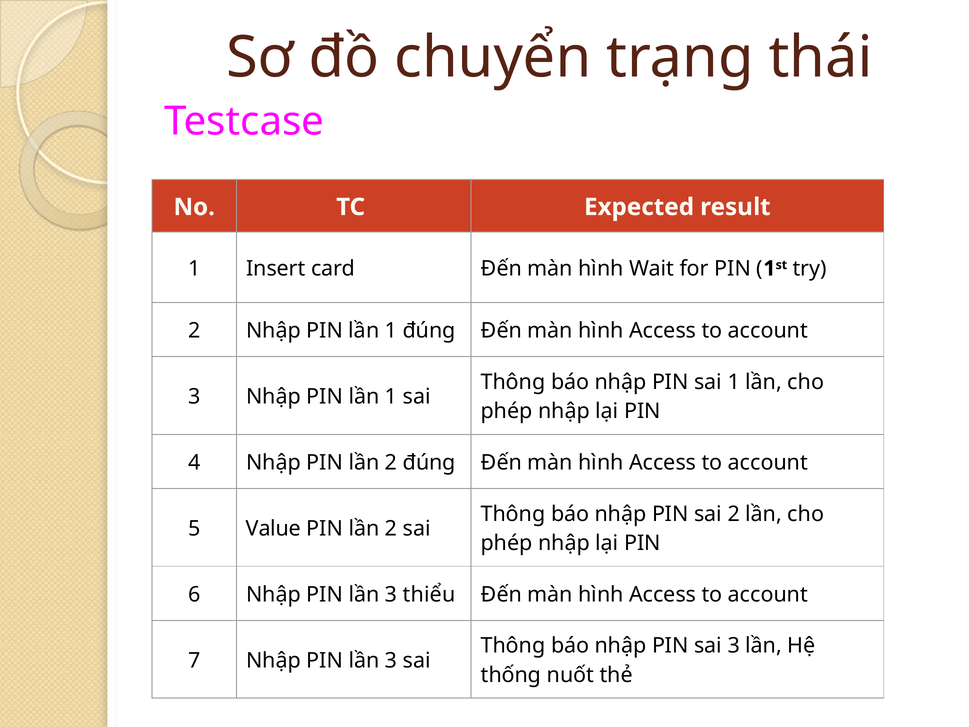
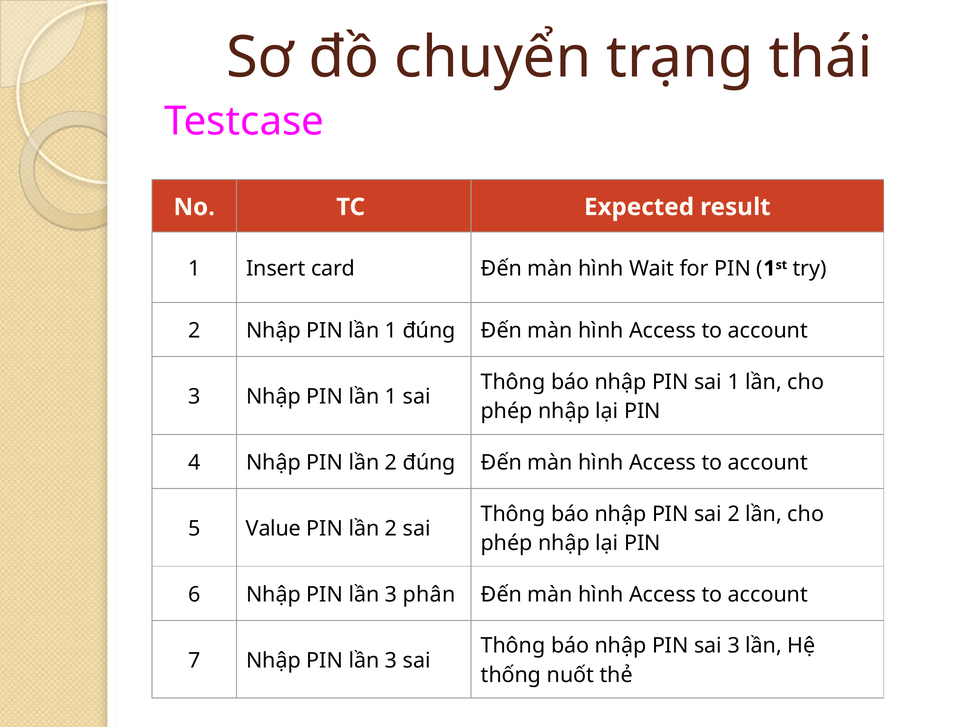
thiểu: thiểu -> phân
